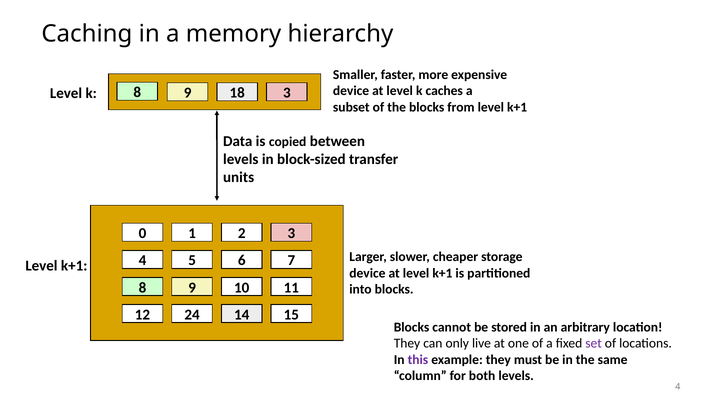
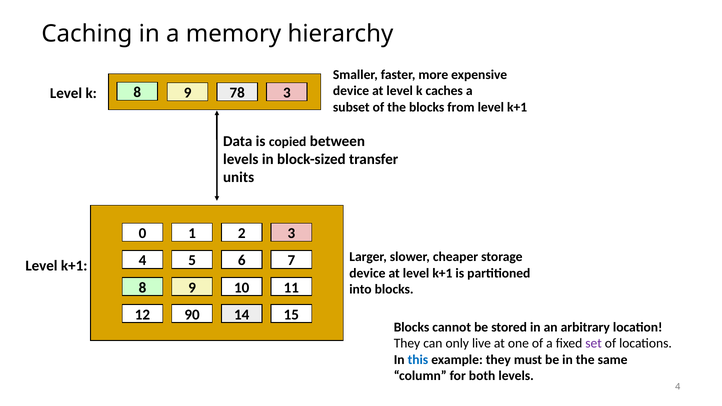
18: 18 -> 78
24: 24 -> 90
this colour: purple -> blue
